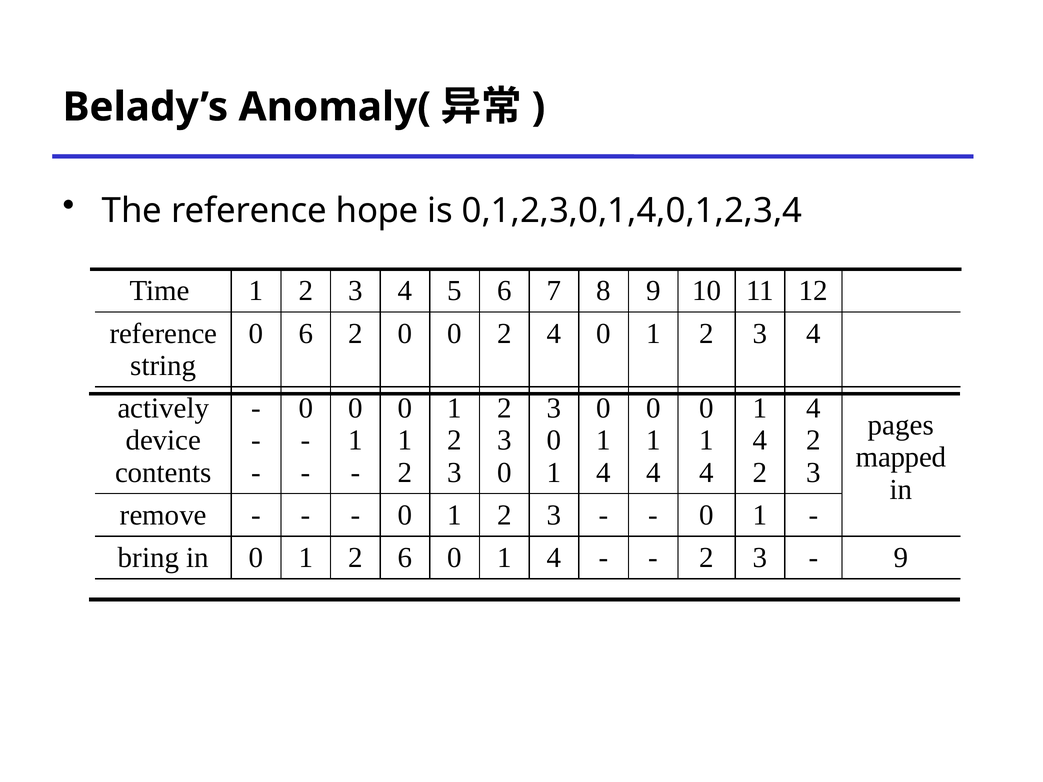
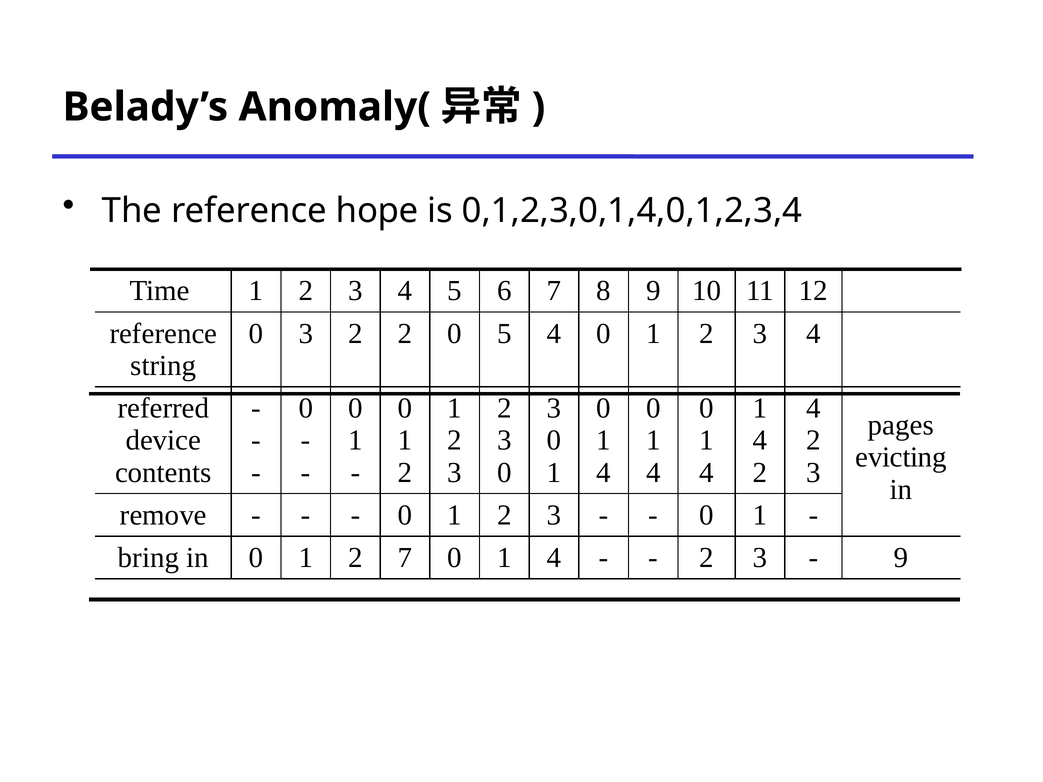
6 at (306, 334): 6 -> 3
2 0: 0 -> 2
0 2: 2 -> 5
actively: actively -> referred
mapped: mapped -> evicting
2 6: 6 -> 7
